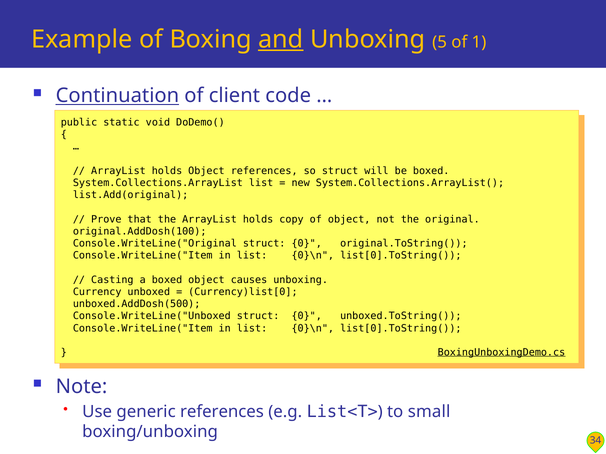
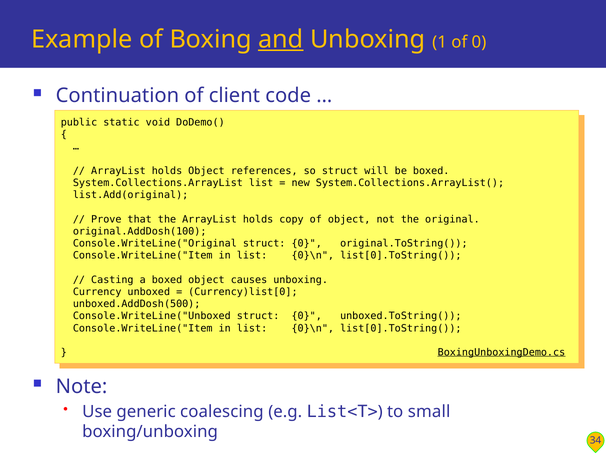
5: 5 -> 1
of 1: 1 -> 0
Continuation underline: present -> none
generic references: references -> coalescing
